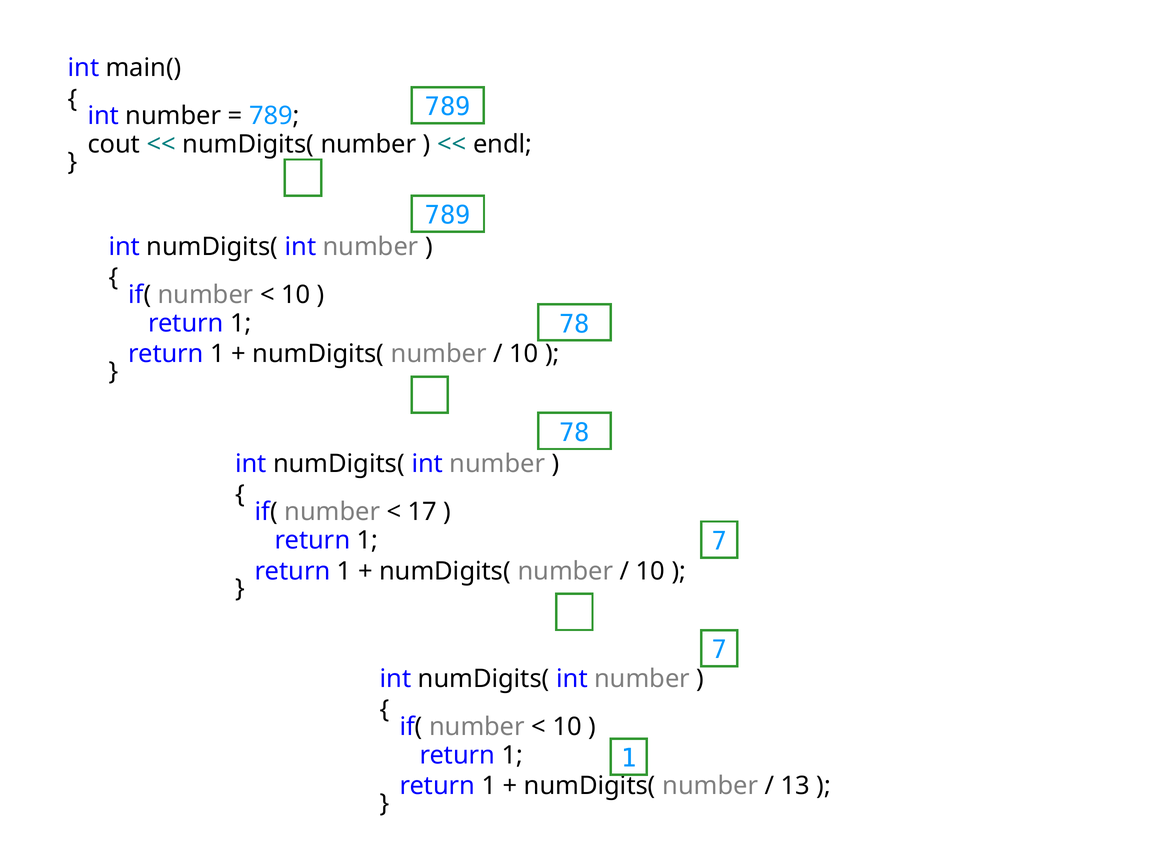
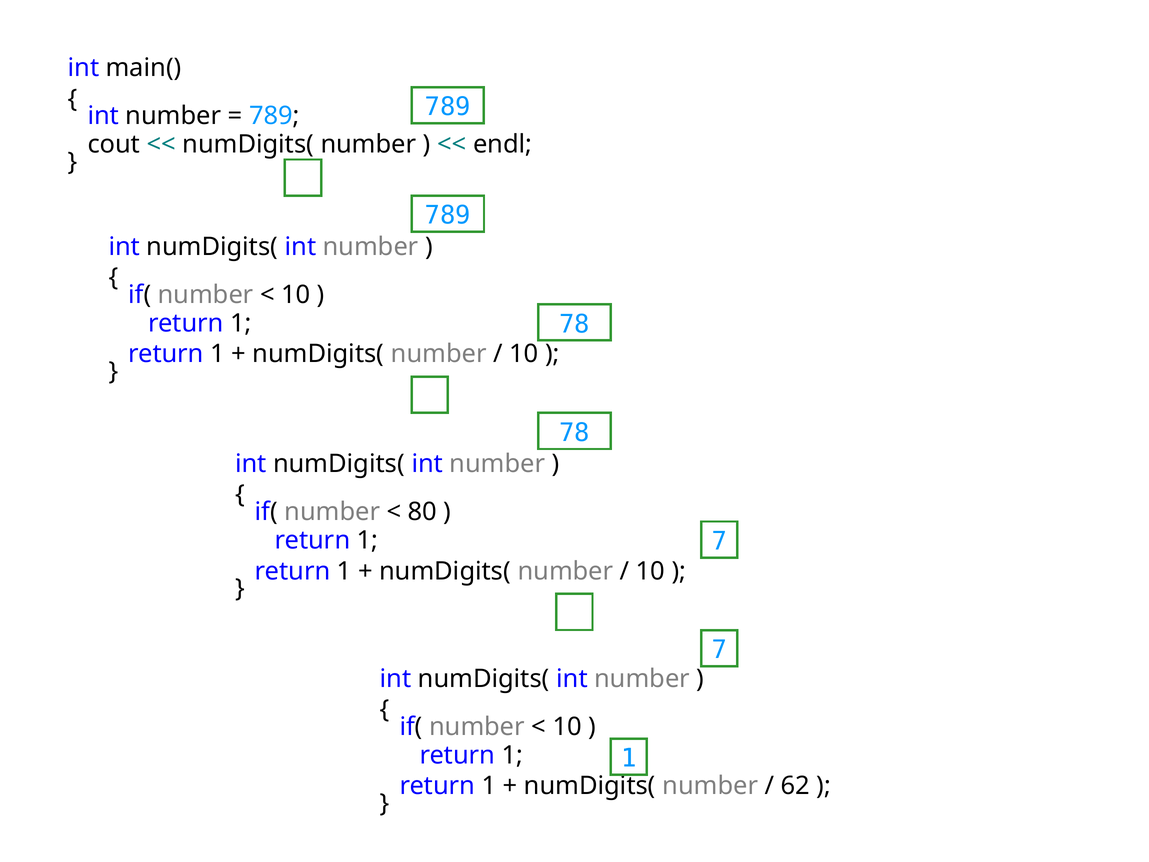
17: 17 -> 80
13: 13 -> 62
